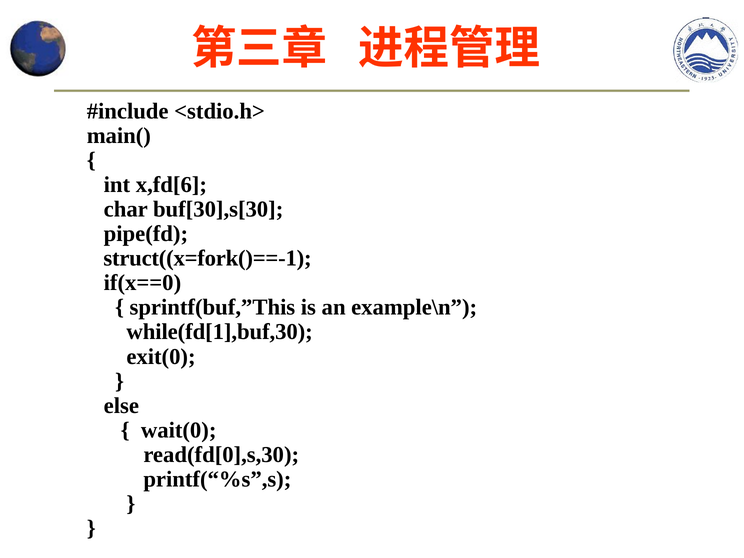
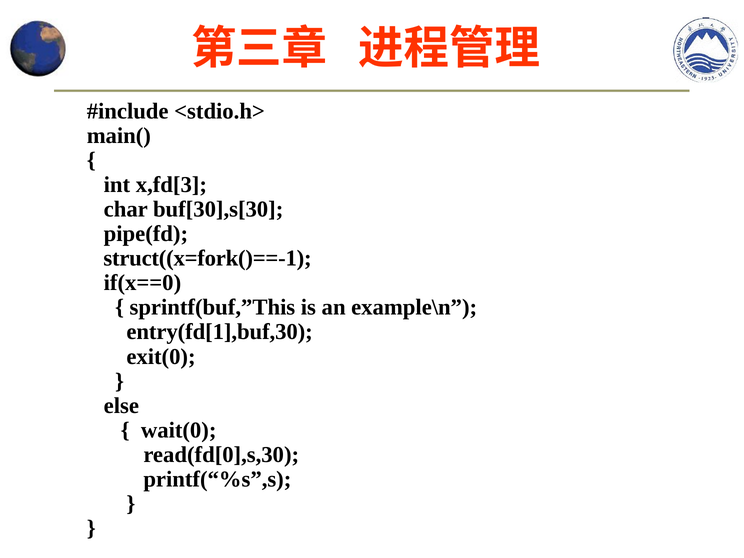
x,fd[6: x,fd[6 -> x,fd[3
while(fd[1],buf,30: while(fd[1],buf,30 -> entry(fd[1],buf,30
